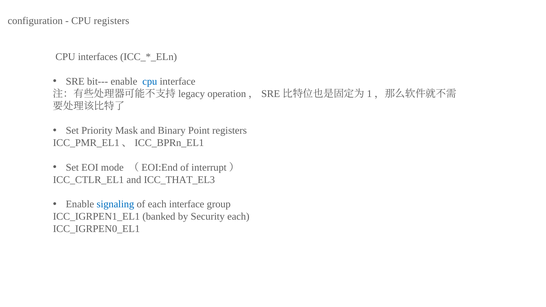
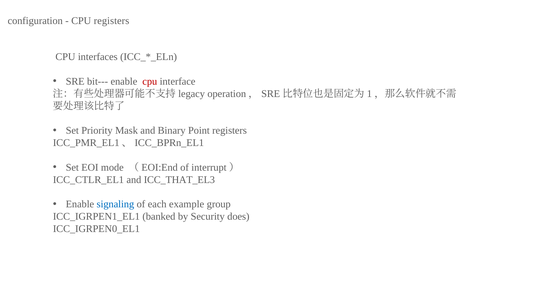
cpu at (150, 82) colour: blue -> red
each interface: interface -> example
Security each: each -> does
